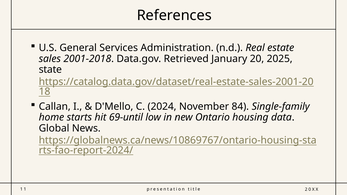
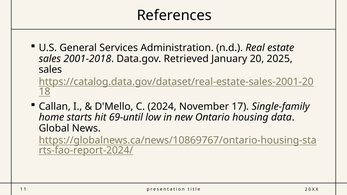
state at (50, 70): state -> sales
84: 84 -> 17
